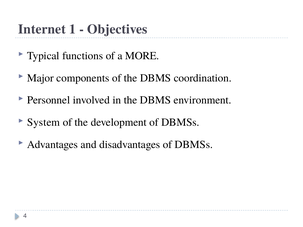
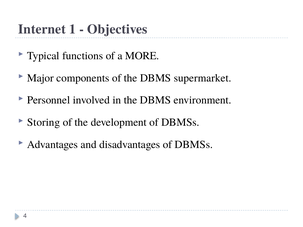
coordination: coordination -> supermarket
System: System -> Storing
